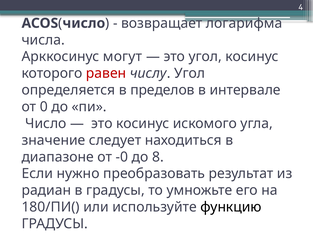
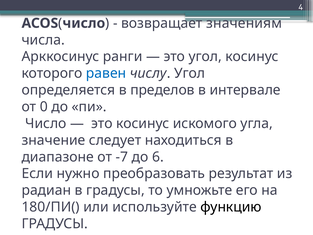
логарифма: логарифма -> значениям
могут: могут -> ранги
равен colour: red -> blue
-0: -0 -> -7
8: 8 -> 6
